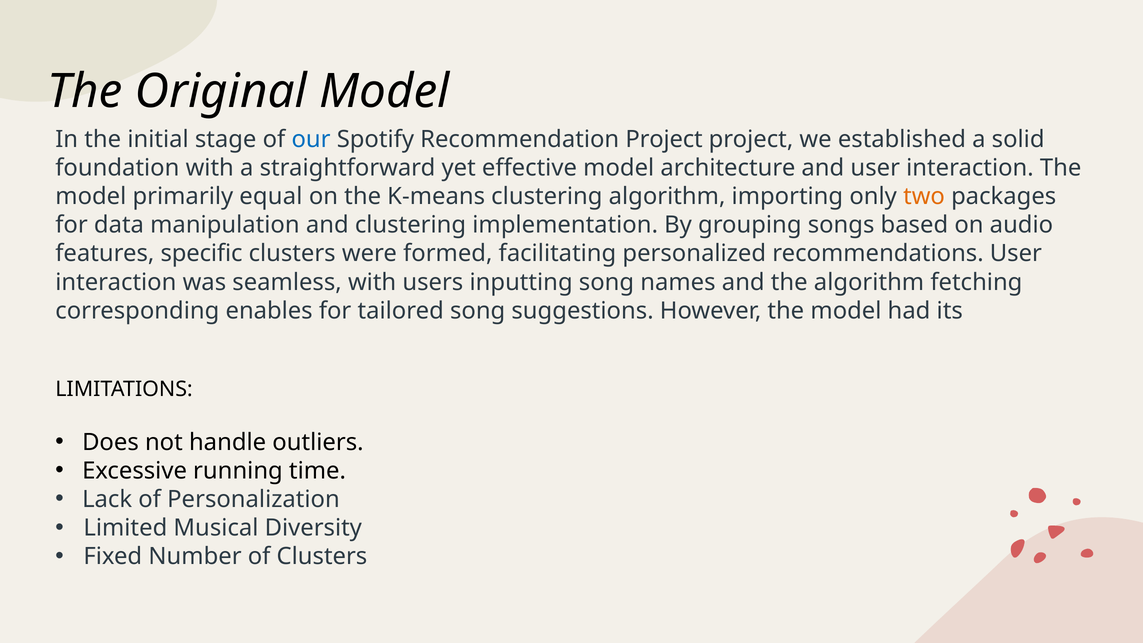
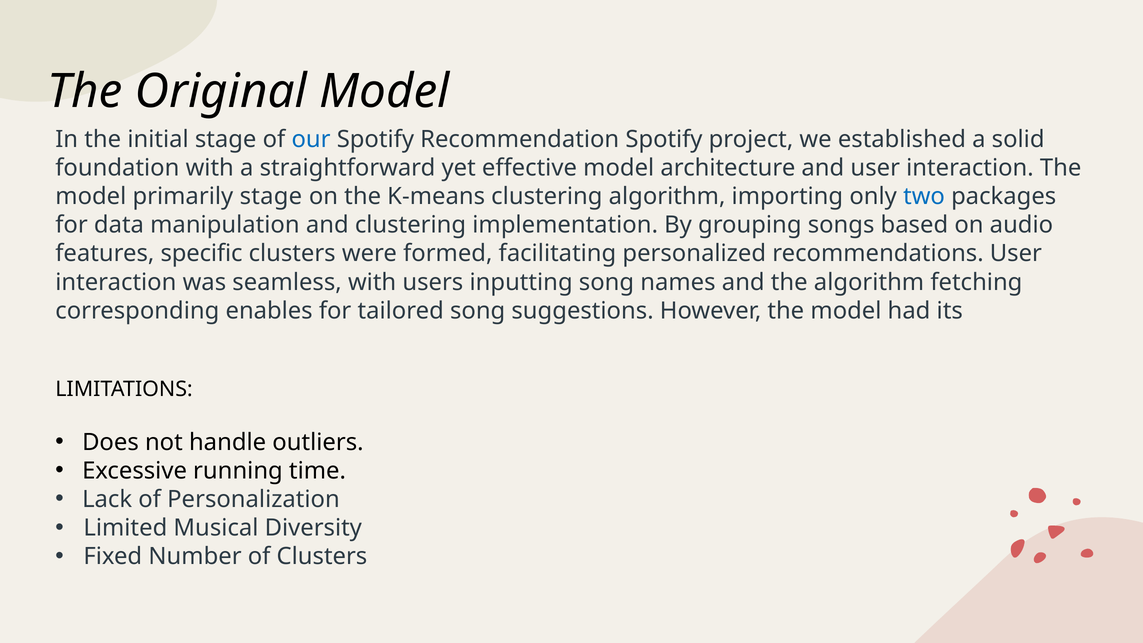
Recommendation Project: Project -> Spotify
primarily equal: equal -> stage
two colour: orange -> blue
